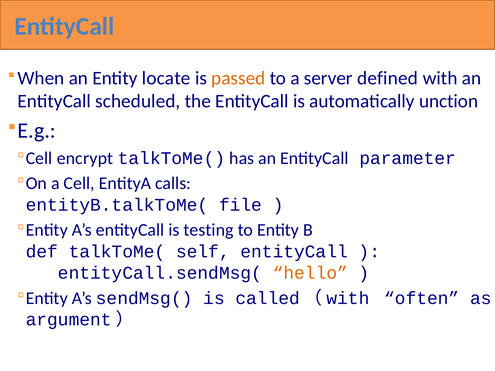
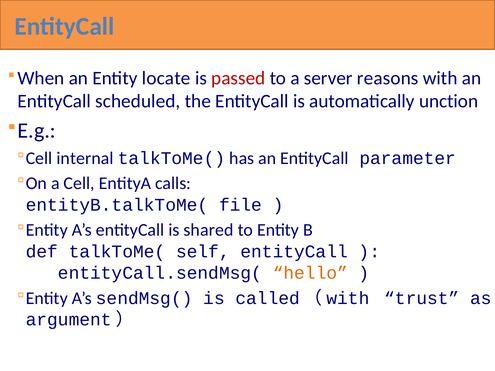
passed colour: orange -> red
defined: defined -> reasons
encrypt: encrypt -> internal
testing: testing -> shared
often: often -> trust
